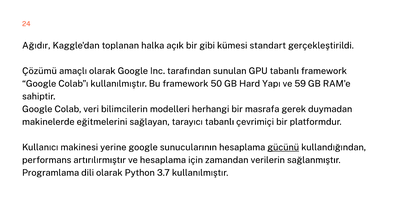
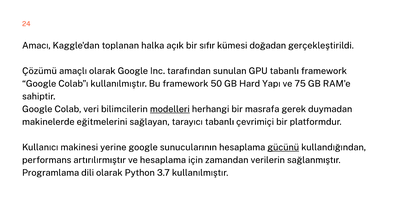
Ağıdır: Ağıdır -> Amacı
gibi: gibi -> sıfır
standart: standart -> doğadan
59: 59 -> 75
modelleri underline: none -> present
